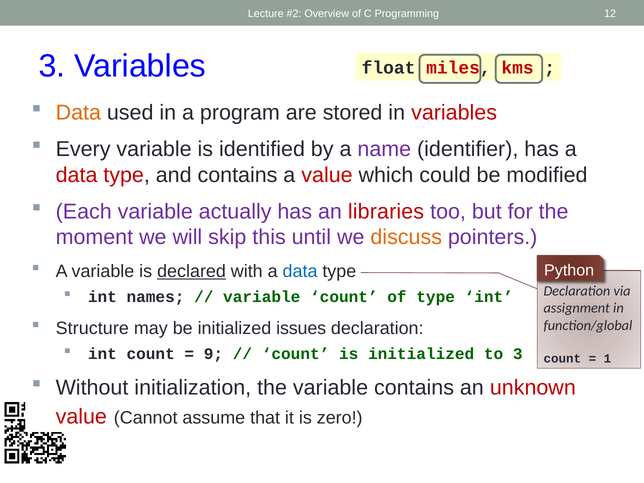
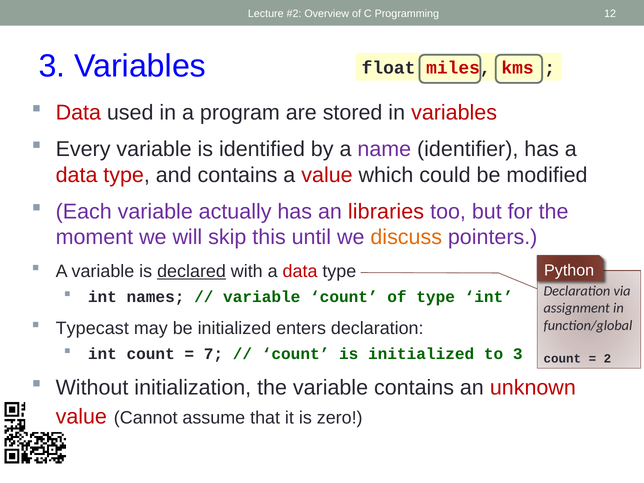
Data at (78, 113) colour: orange -> red
data at (300, 271) colour: blue -> red
Structure: Structure -> Typecast
issues: issues -> enters
9: 9 -> 7
1: 1 -> 2
